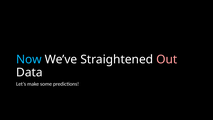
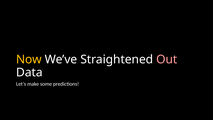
Now colour: light blue -> yellow
